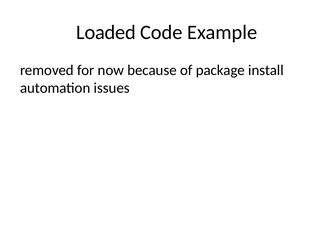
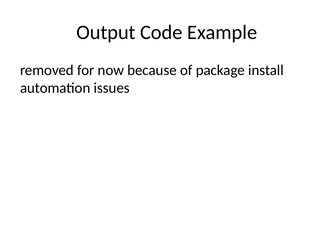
Loaded: Loaded -> Output
